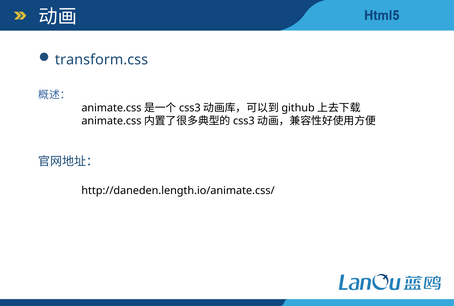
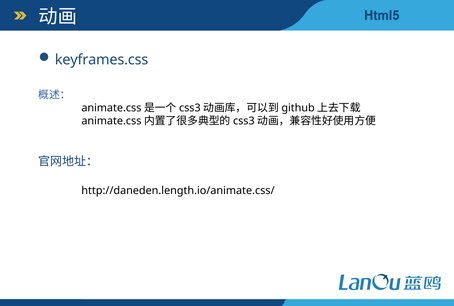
transform.css: transform.css -> keyframes.css
